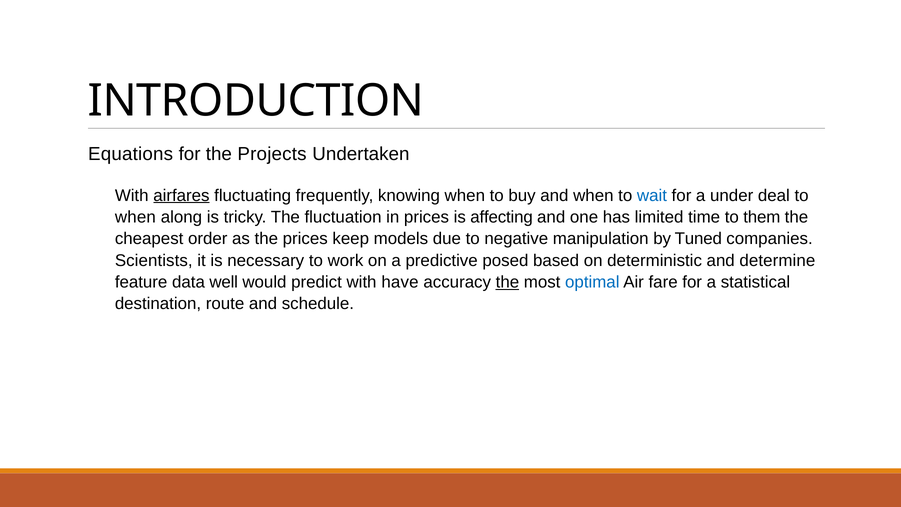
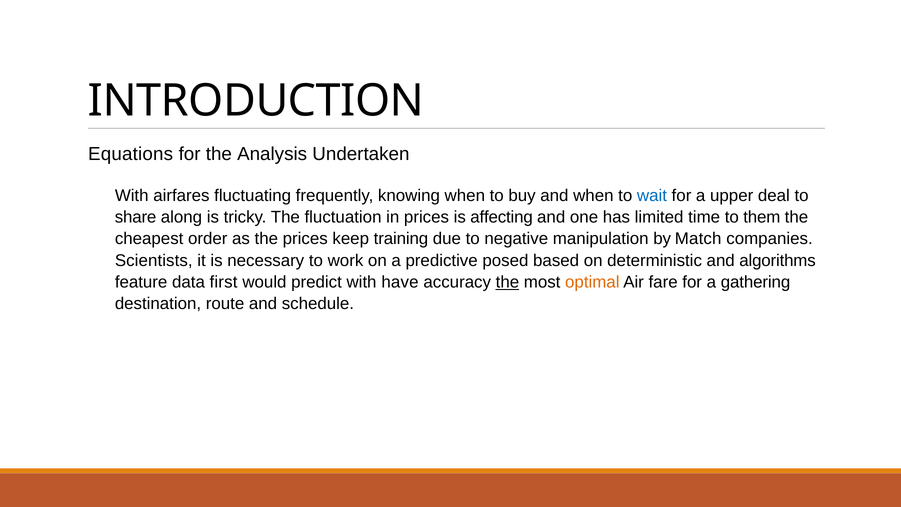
Projects: Projects -> Analysis
airfares underline: present -> none
under: under -> upper
when at (135, 217): when -> share
models: models -> training
Tuned: Tuned -> Match
determine: determine -> algorithms
well: well -> first
optimal colour: blue -> orange
statistical: statistical -> gathering
